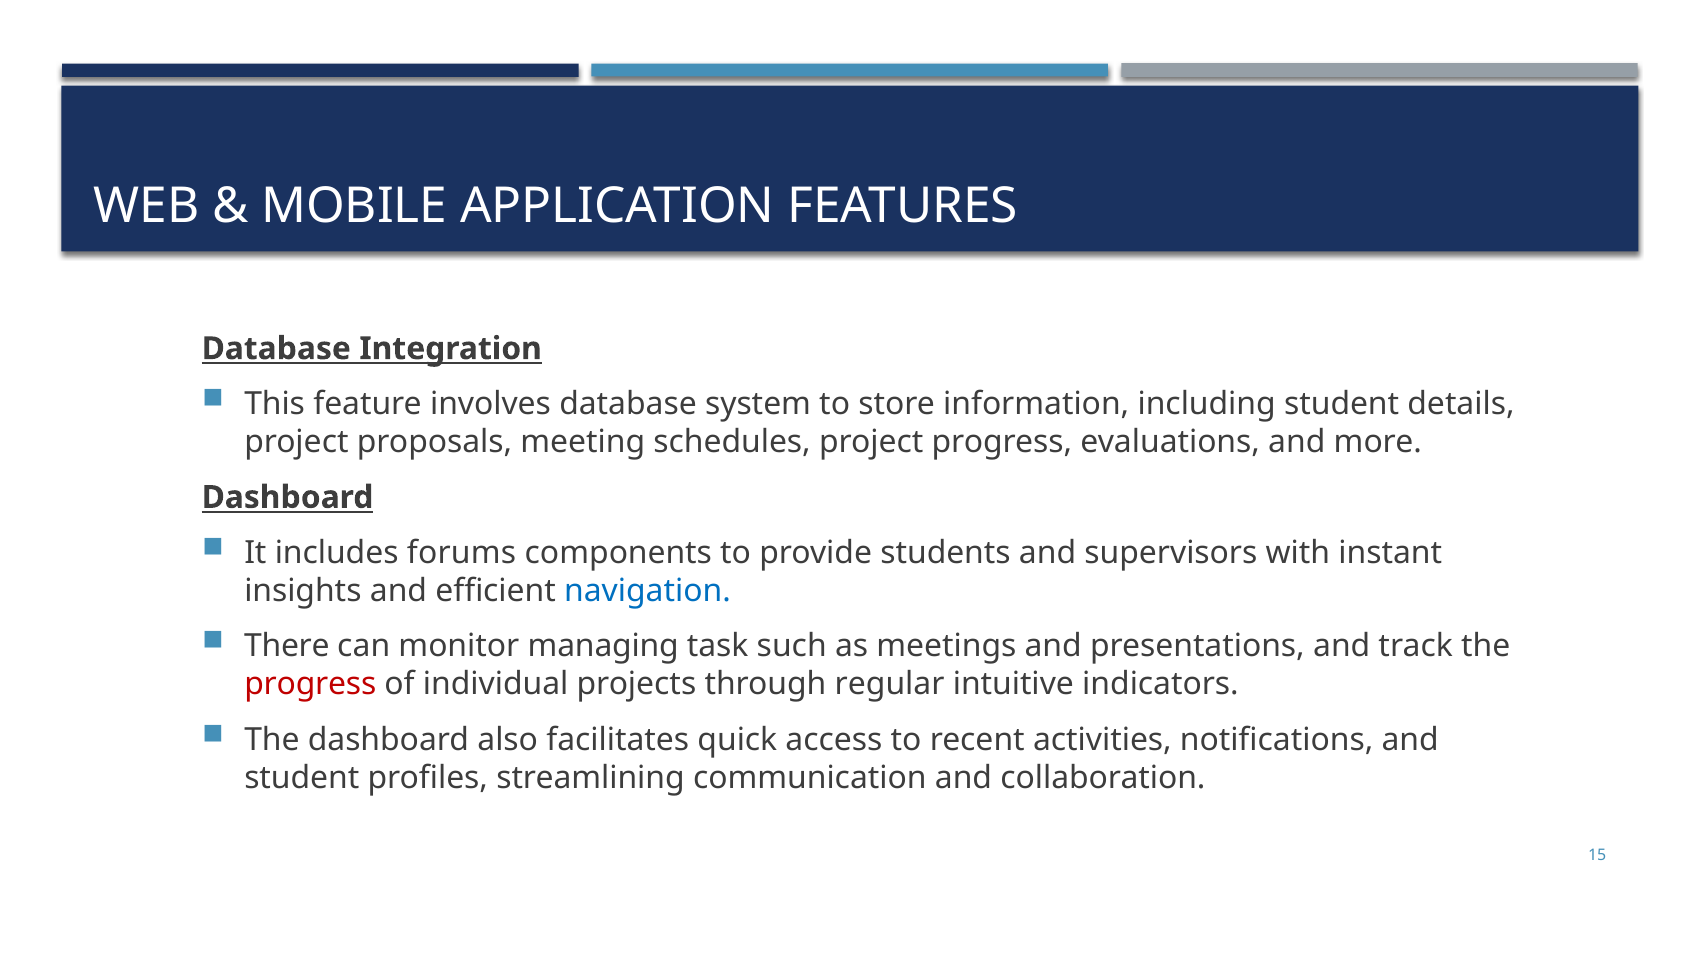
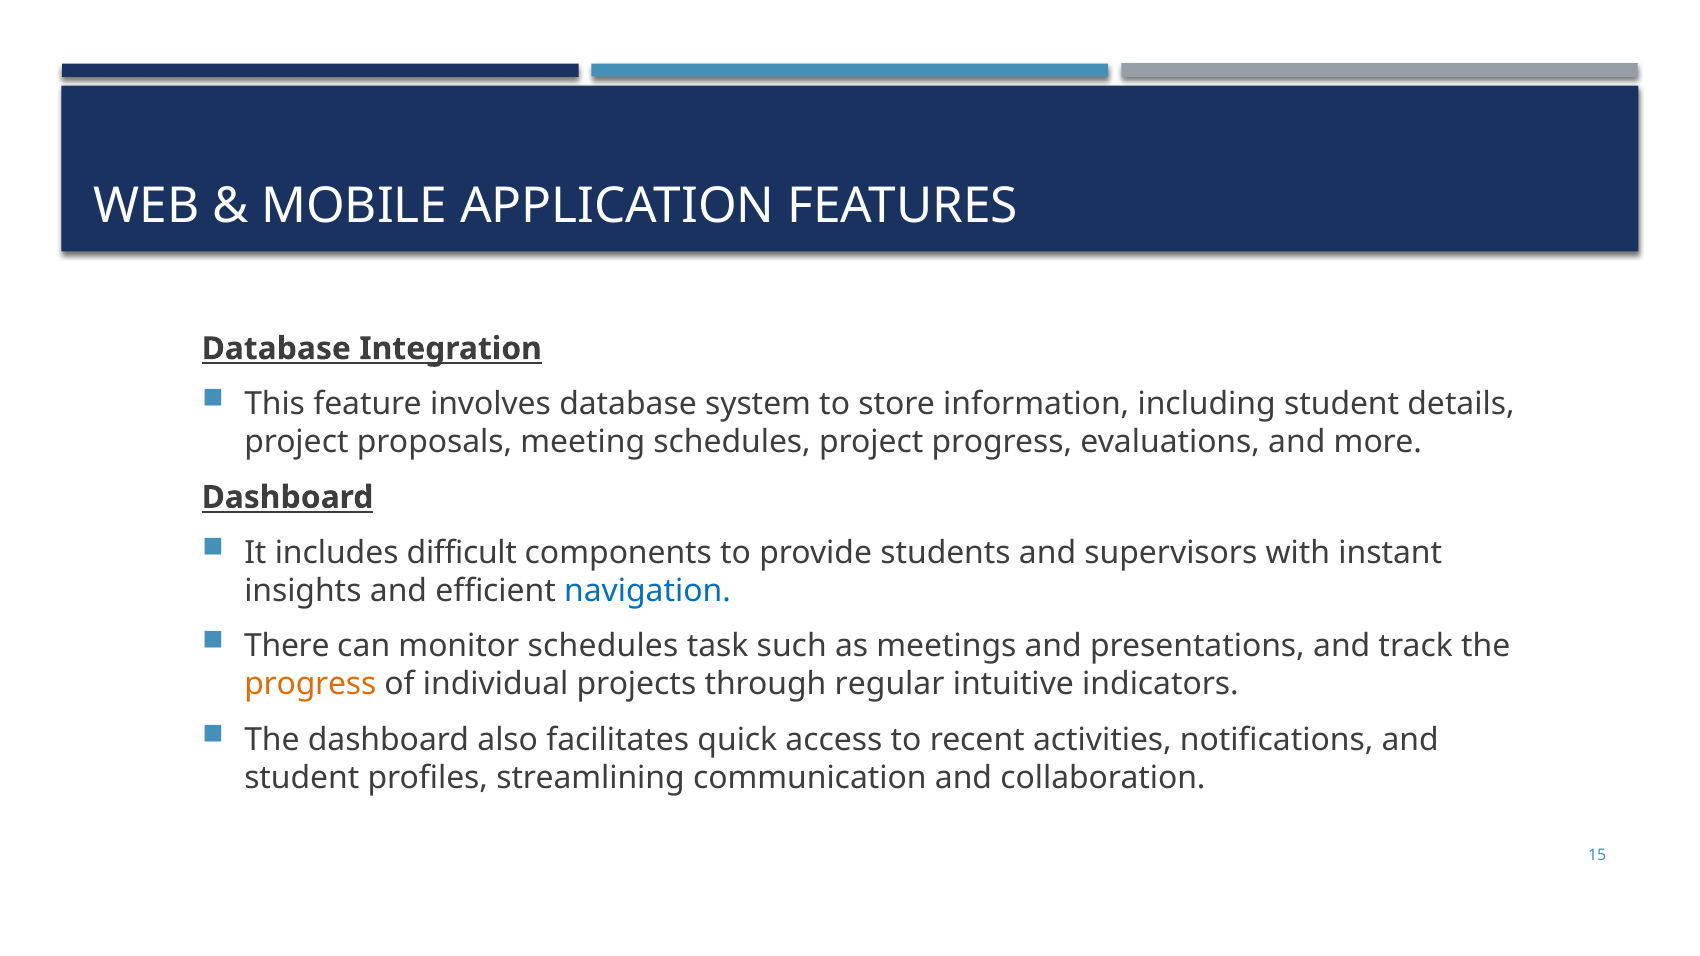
forums: forums -> difficult
monitor managing: managing -> schedules
progress at (310, 685) colour: red -> orange
